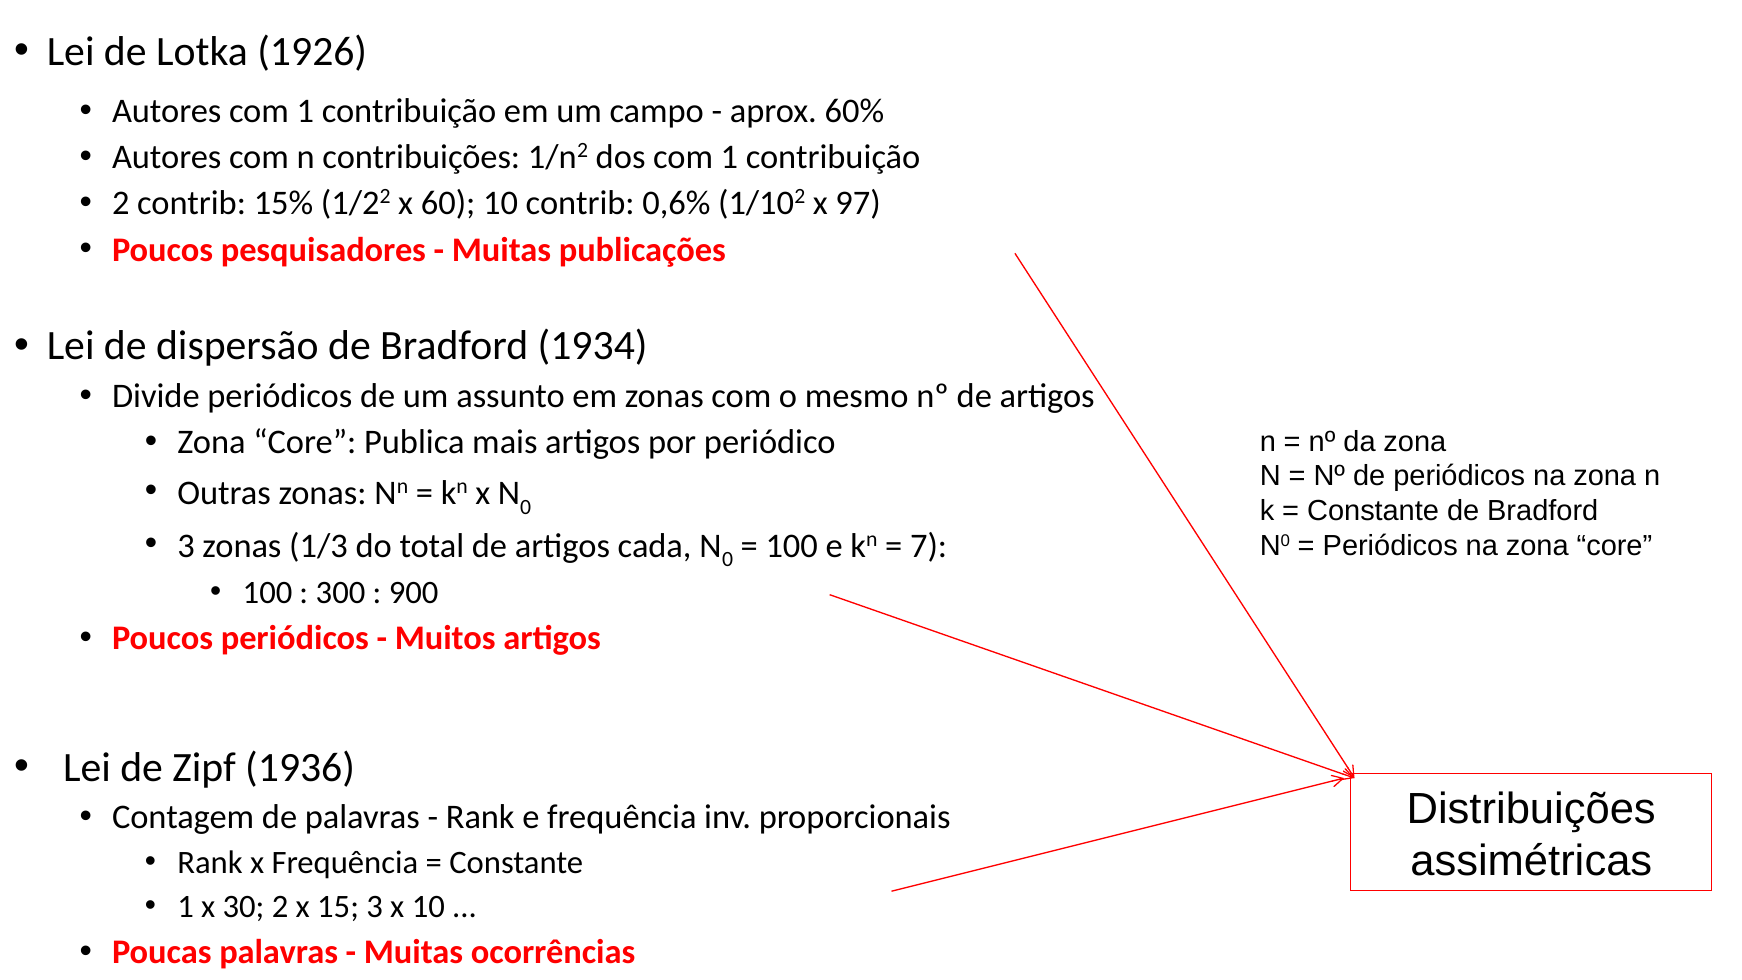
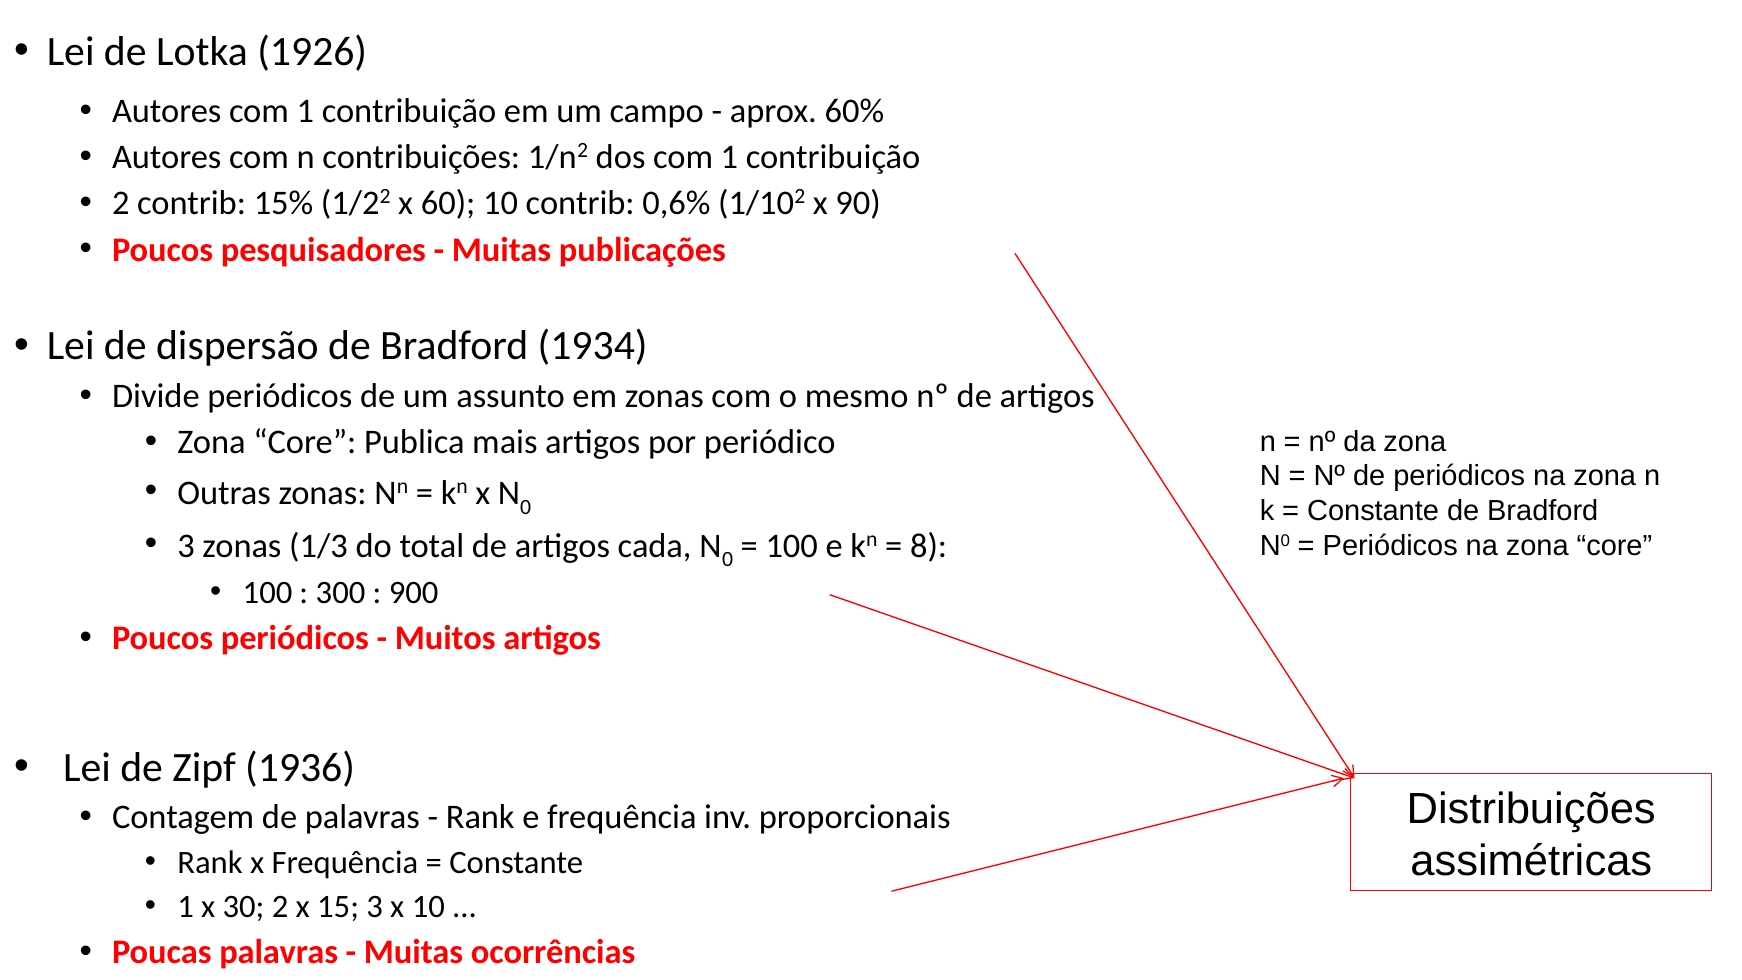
97: 97 -> 90
7: 7 -> 8
